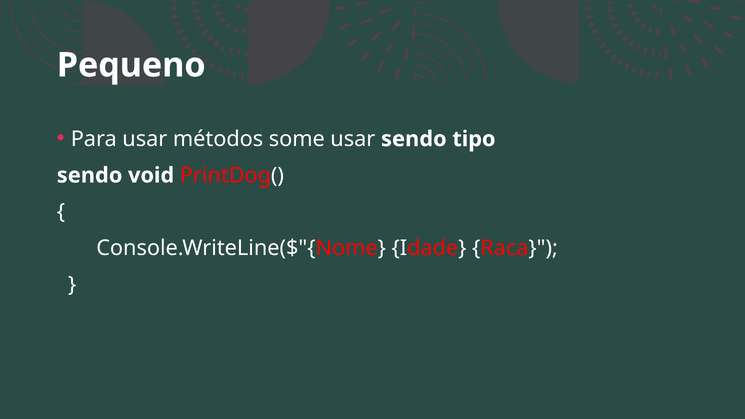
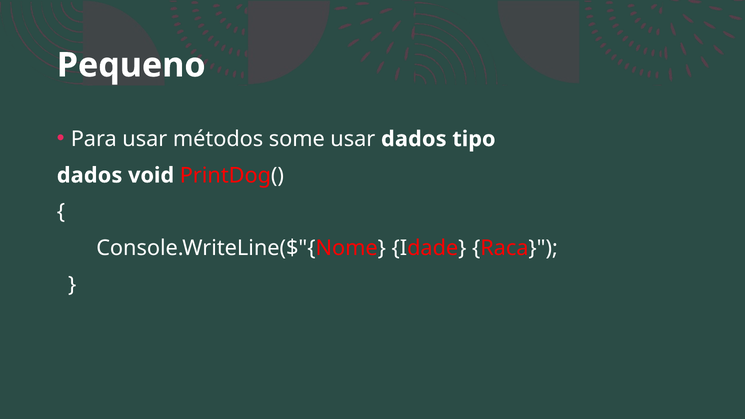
usar sendo: sendo -> dados
sendo at (90, 175): sendo -> dados
